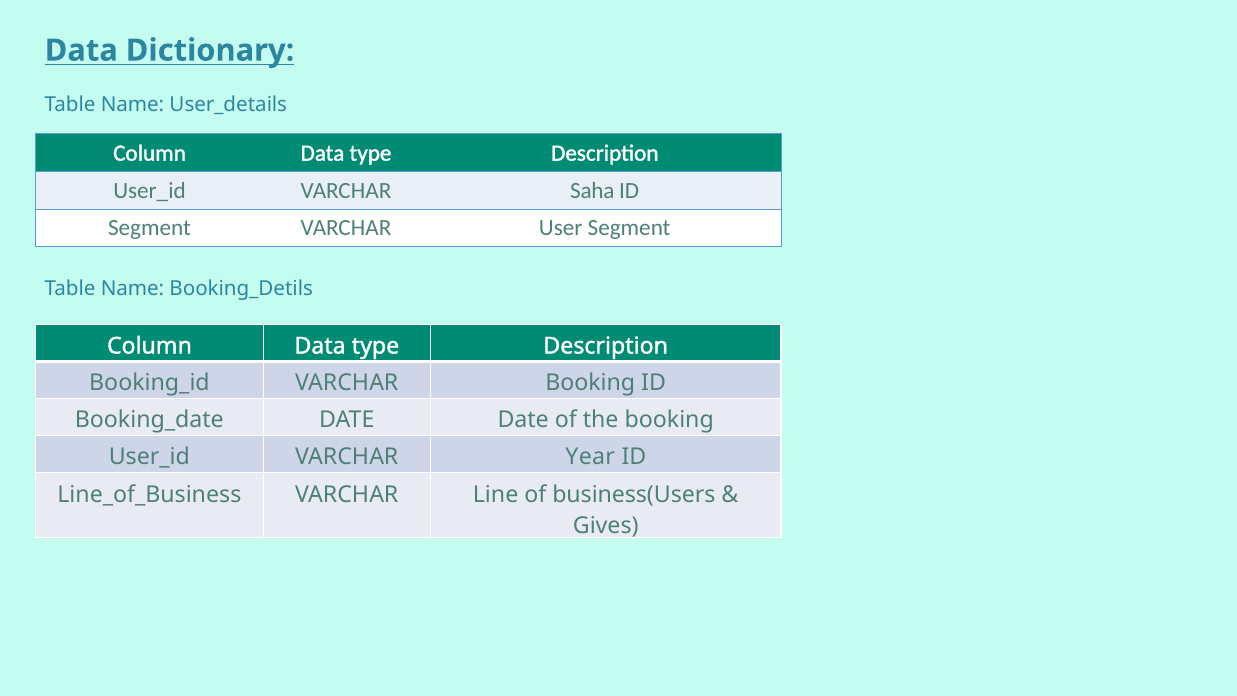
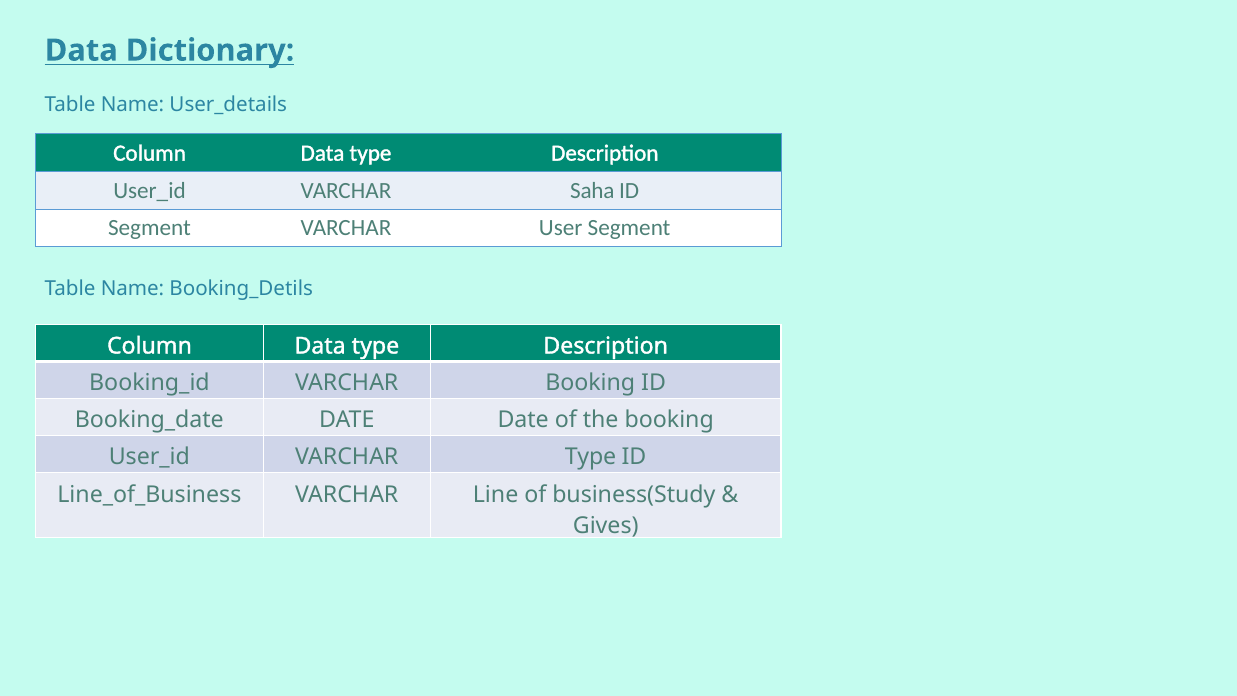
VARCHAR Year: Year -> Type
business(Users: business(Users -> business(Study
